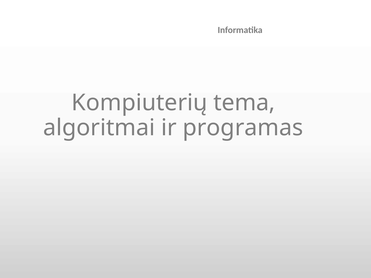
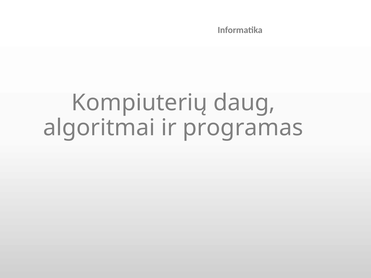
tema: tema -> daug
